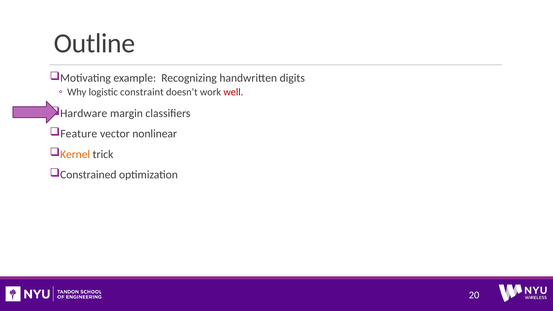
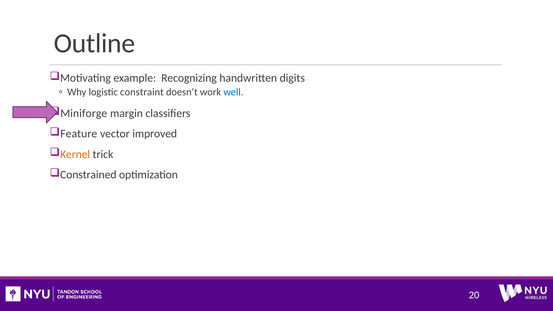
well colour: red -> blue
Hardware: Hardware -> Miniforge
nonlinear: nonlinear -> improved
